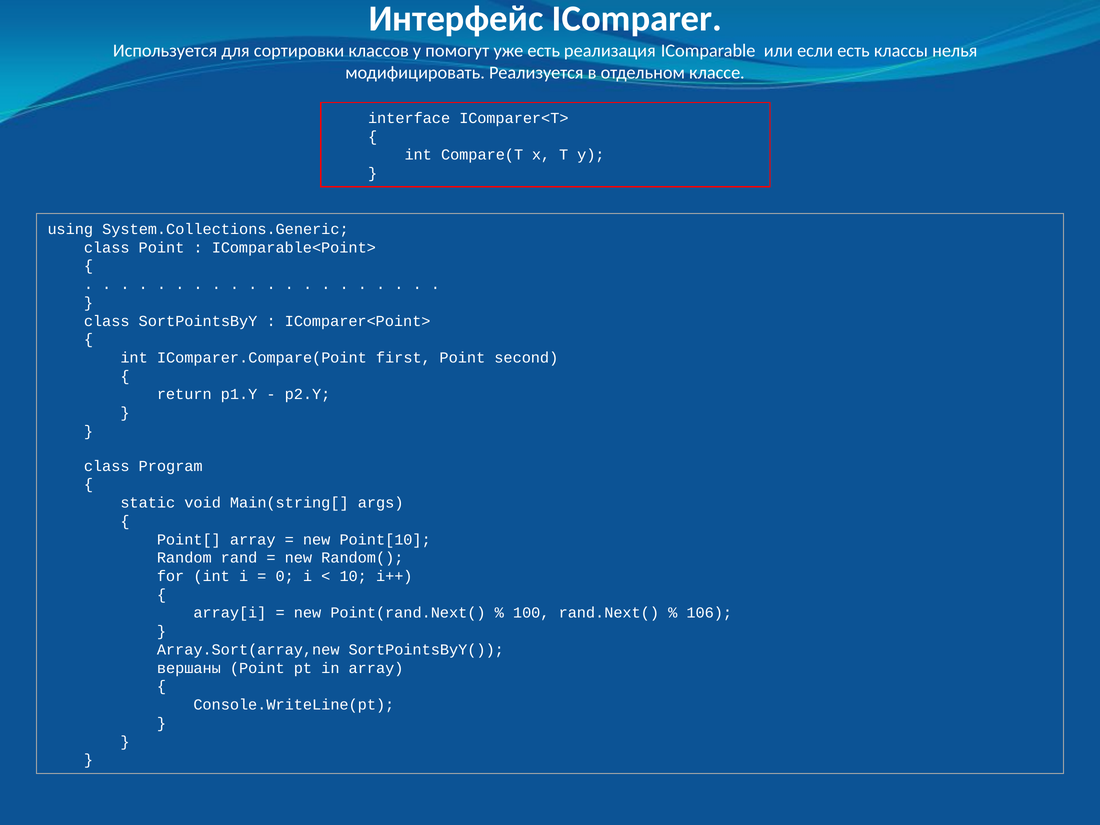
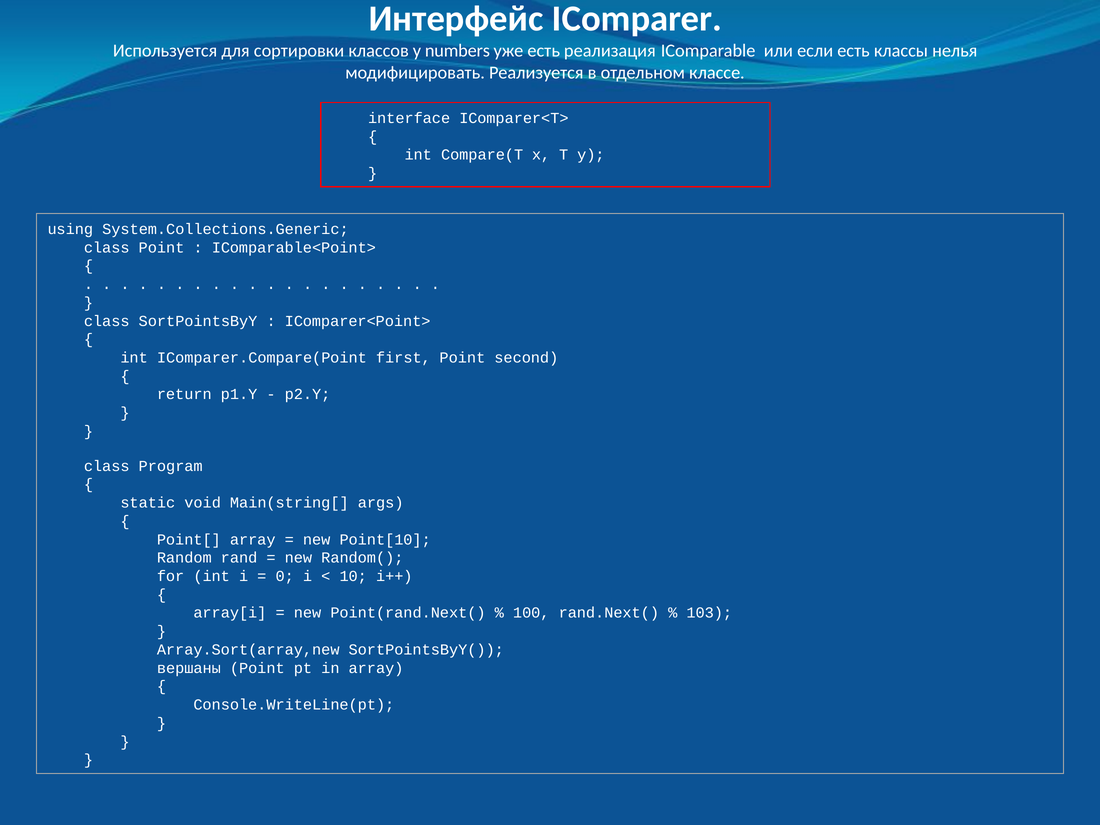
помогут: помогут -> numbers
106: 106 -> 103
